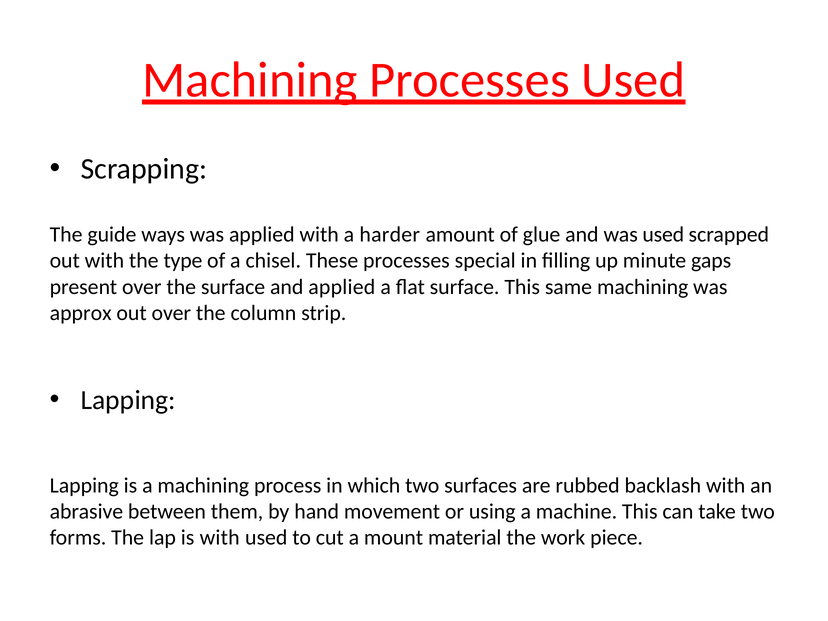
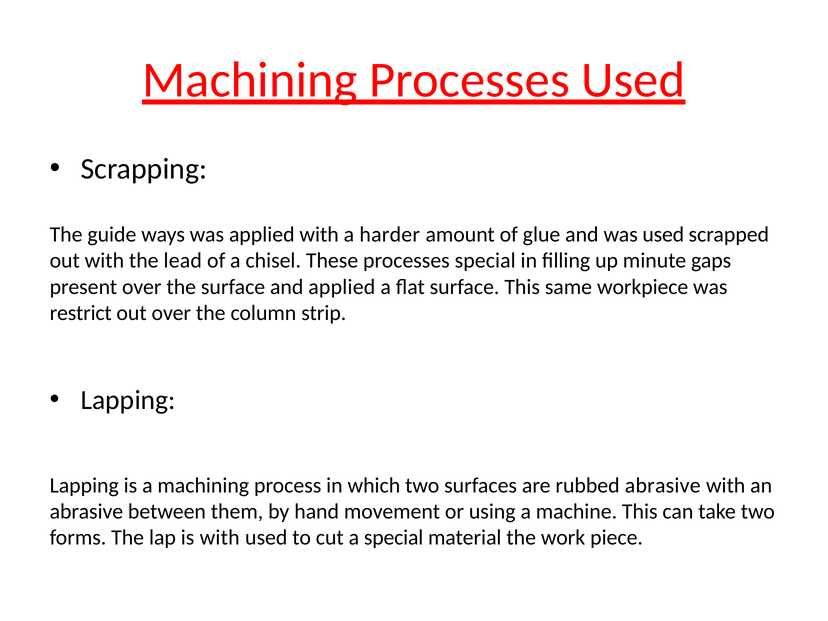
type: type -> lead
same machining: machining -> workpiece
approx: approx -> restrict
rubbed backlash: backlash -> abrasive
a mount: mount -> special
